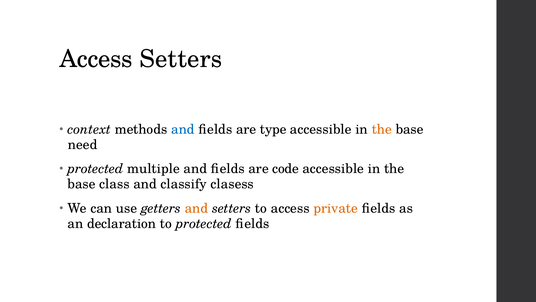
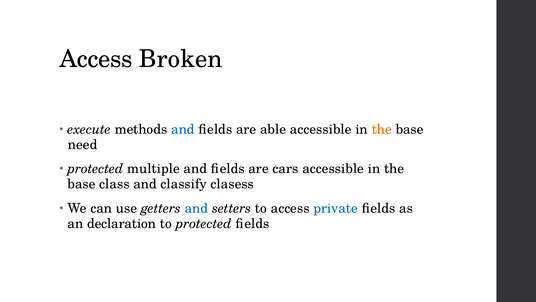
Access Setters: Setters -> Broken
context: context -> execute
type: type -> able
code: code -> cars
and at (196, 208) colour: orange -> blue
private colour: orange -> blue
